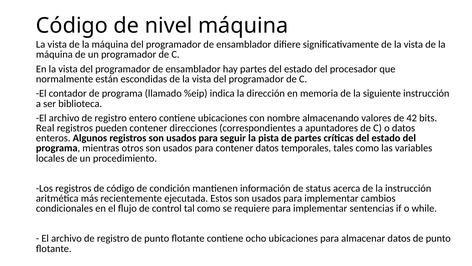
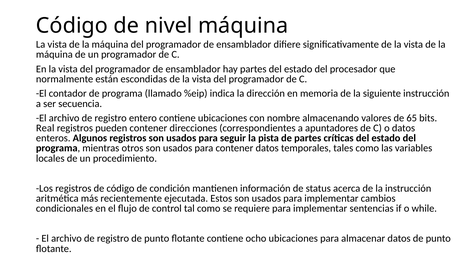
biblioteca: biblioteca -> secuencia
42: 42 -> 65
